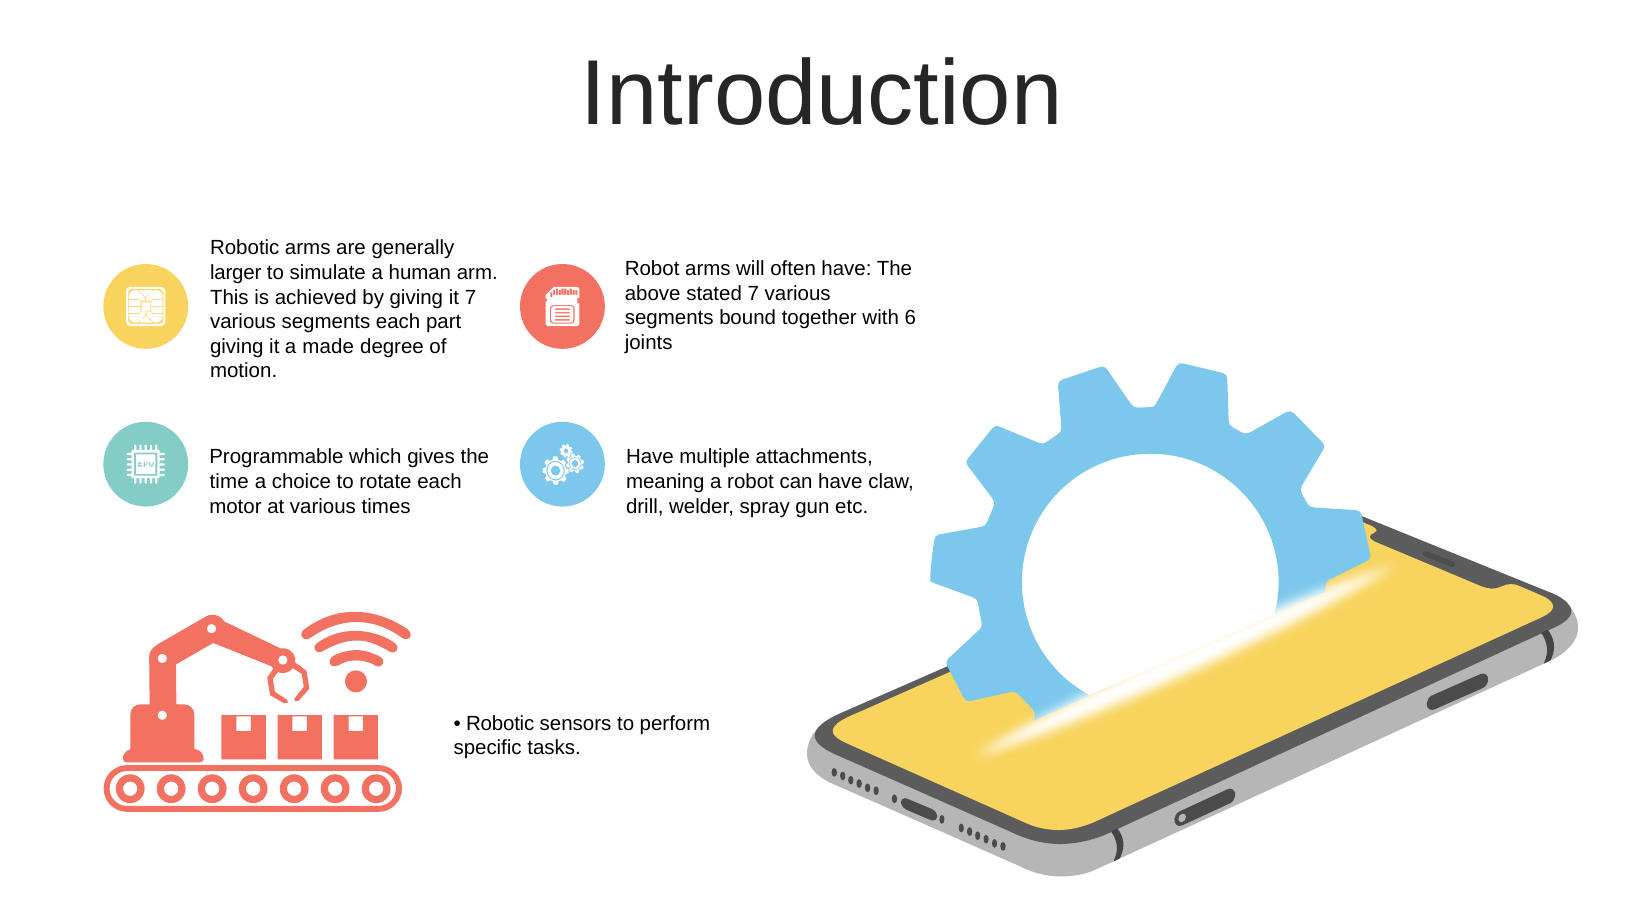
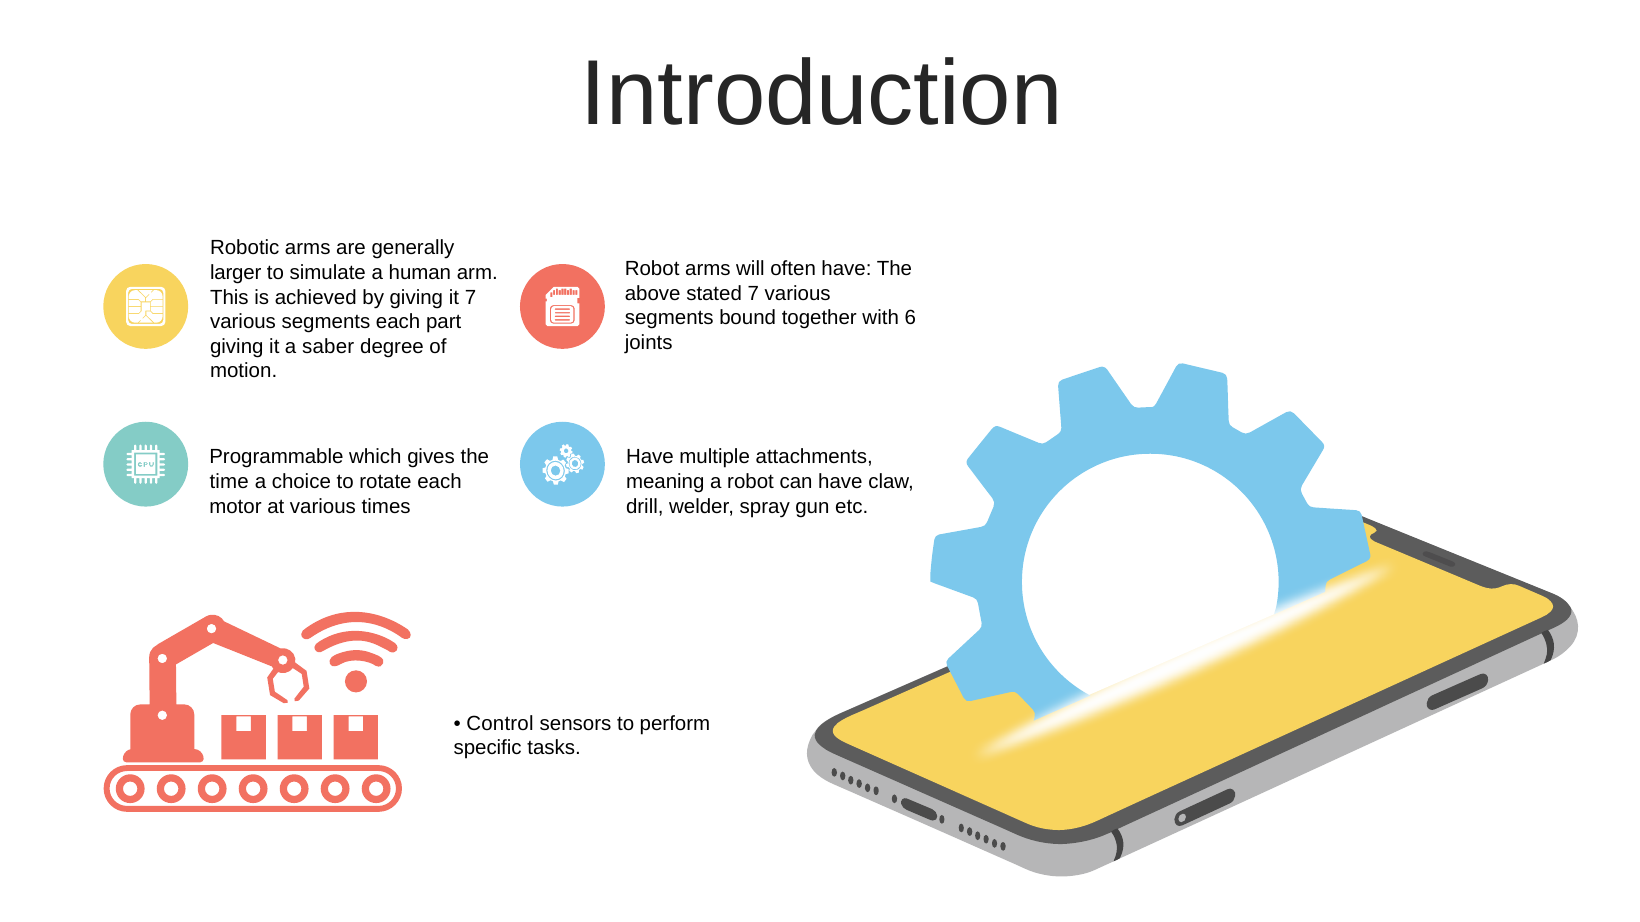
made: made -> saber
Robotic at (500, 724): Robotic -> Control
